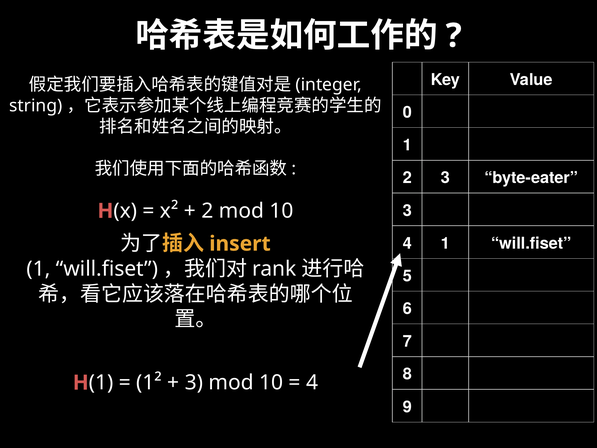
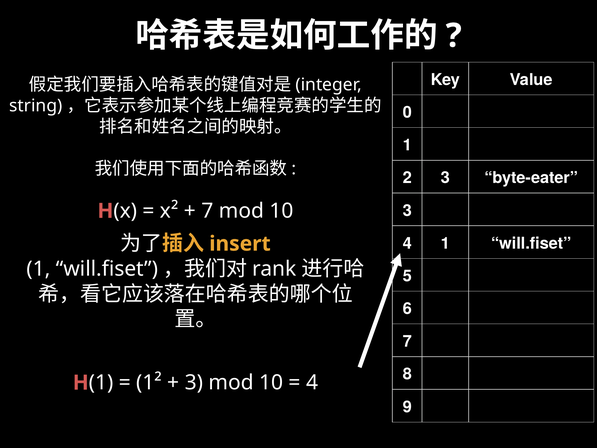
2 at (207, 211): 2 -> 7
